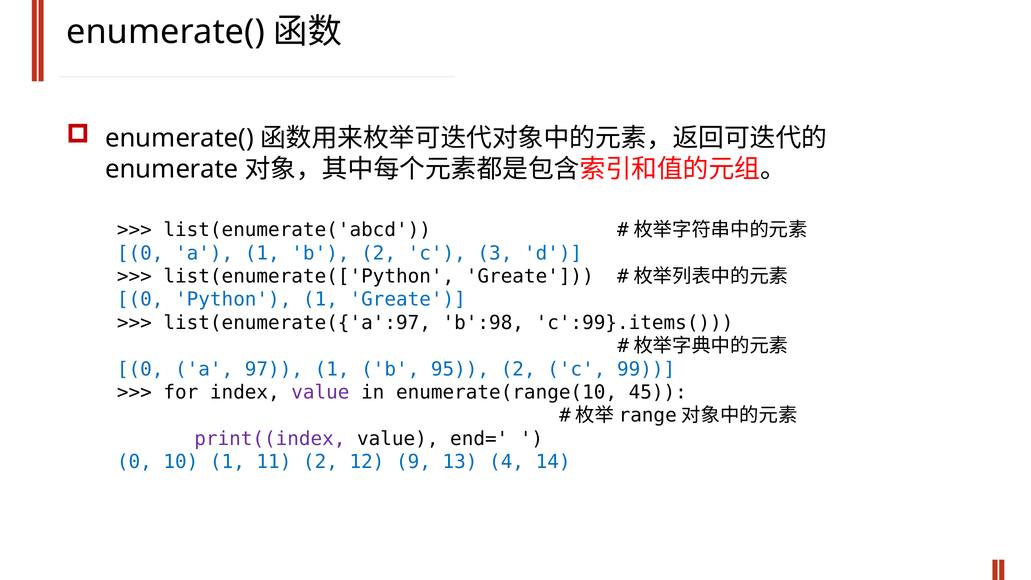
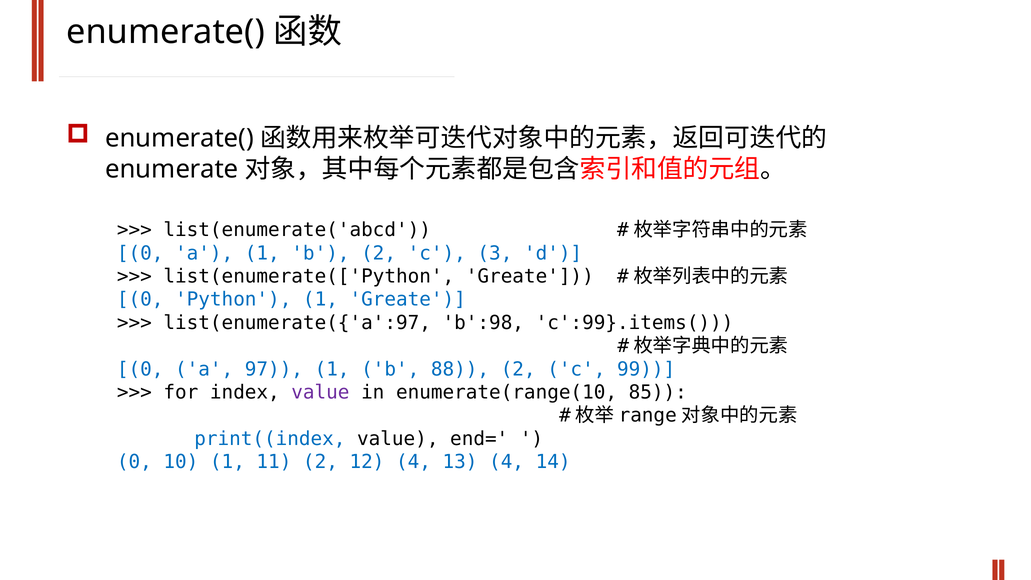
95: 95 -> 88
45: 45 -> 85
print((index colour: purple -> blue
12 9: 9 -> 4
